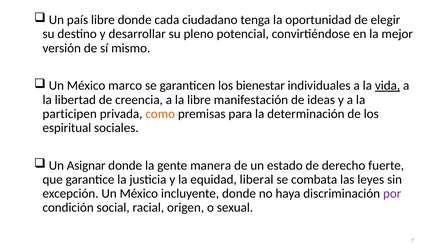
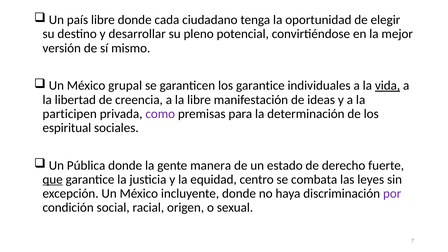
marco: marco -> grupal
los bienestar: bienestar -> garantice
como colour: orange -> purple
Asignar: Asignar -> Pública
que underline: none -> present
liberal: liberal -> centro
